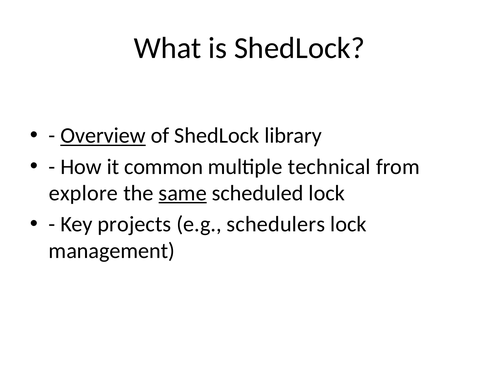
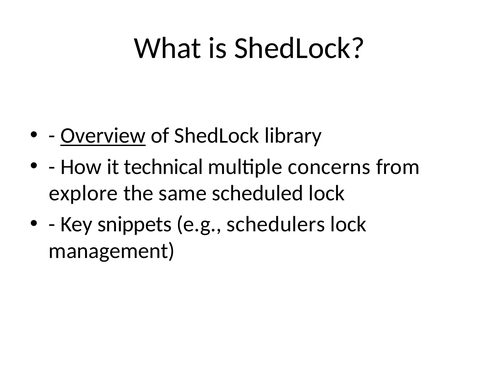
common: common -> technical
technical: technical -> concerns
same underline: present -> none
projects: projects -> snippets
